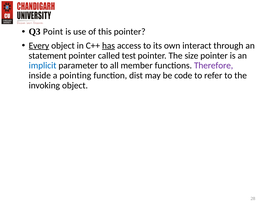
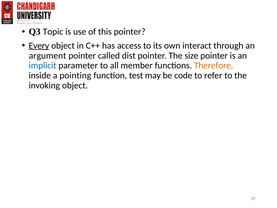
Point: Point -> Topic
has underline: present -> none
statement: statement -> argument
test: test -> dist
Therefore colour: purple -> orange
dist: dist -> test
